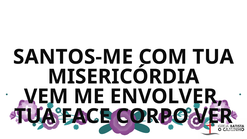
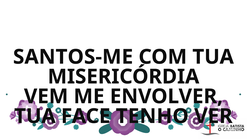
CORPO: CORPO -> TENHO
